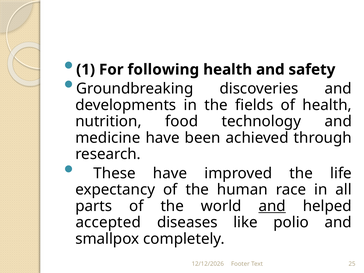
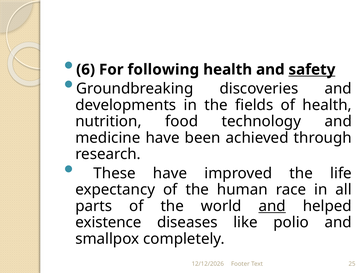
1: 1 -> 6
safety underline: none -> present
accepted: accepted -> existence
